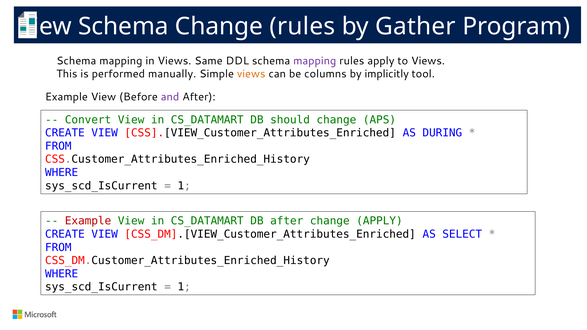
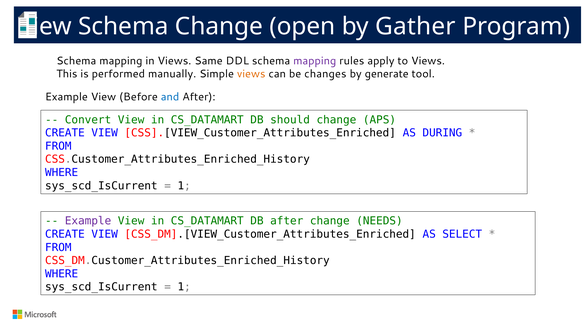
Change rules: rules -> open
columns: columns -> changes
implicitly: implicitly -> generate
and colour: purple -> blue
Example at (88, 221) colour: red -> purple
change APPLY: APPLY -> NEEDS
